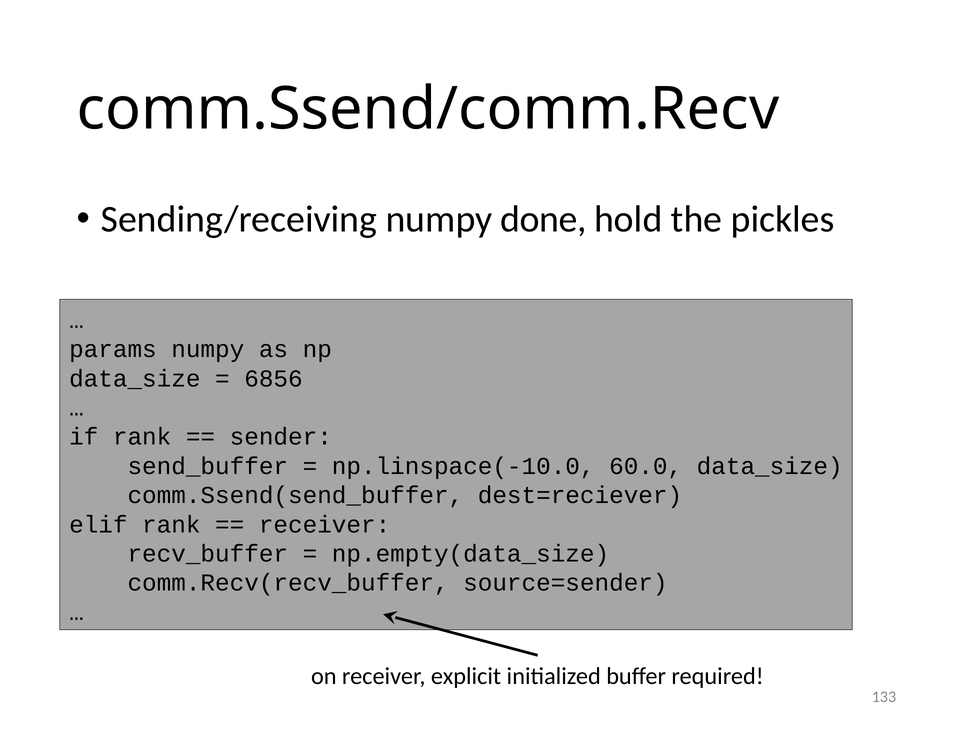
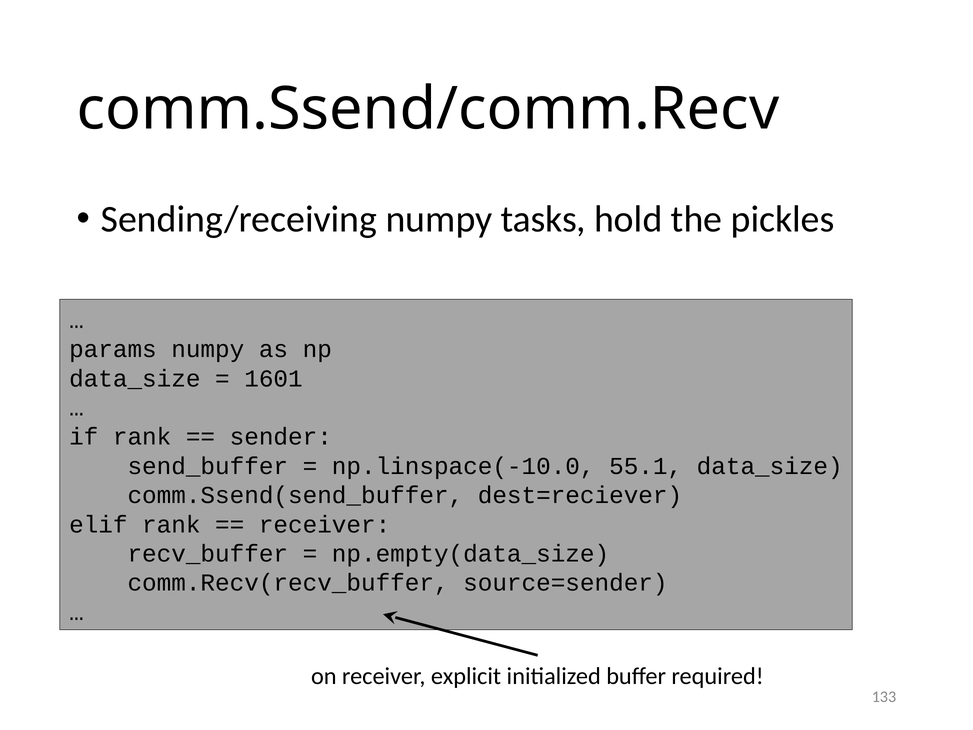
done: done -> tasks
6856: 6856 -> 1601
60.0: 60.0 -> 55.1
